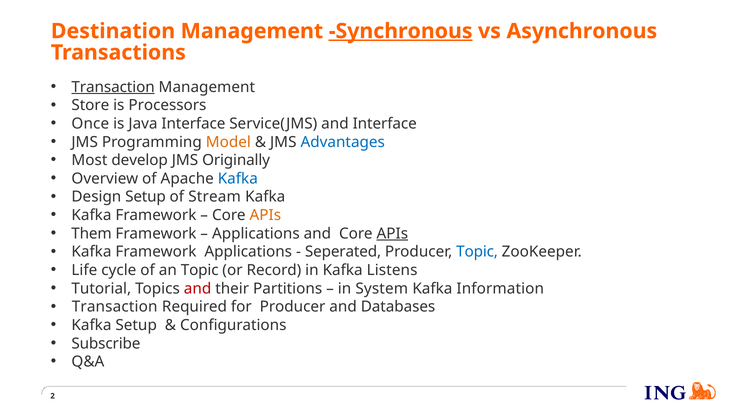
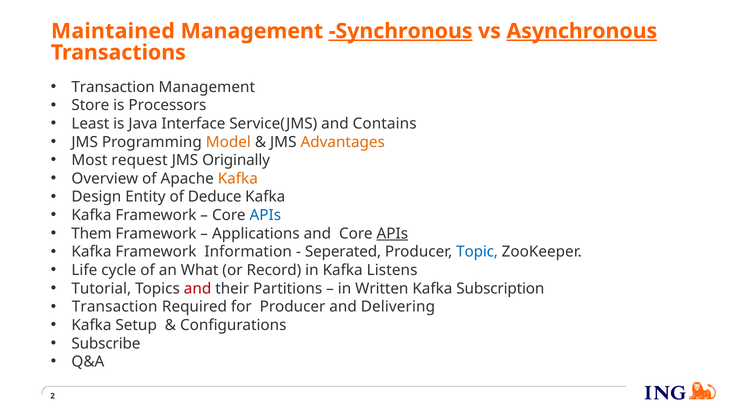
Destination: Destination -> Maintained
Asynchronous underline: none -> present
Transaction at (113, 87) underline: present -> none
Once: Once -> Least
and Interface: Interface -> Contains
Advantages colour: blue -> orange
develop: develop -> request
Kafka at (238, 179) colour: blue -> orange
Design Setup: Setup -> Entity
Stream: Stream -> Deduce
APIs at (265, 215) colour: orange -> blue
Framework Applications: Applications -> Information
an Topic: Topic -> What
System: System -> Written
Information: Information -> Subscription
Databases: Databases -> Delivering
